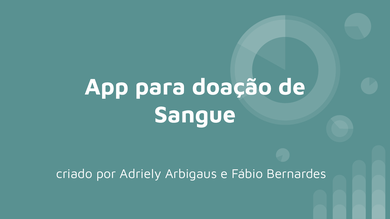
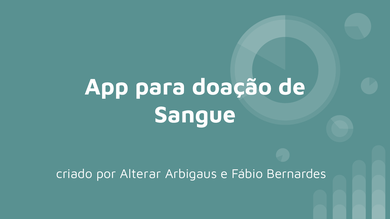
Adriely: Adriely -> Alterar
